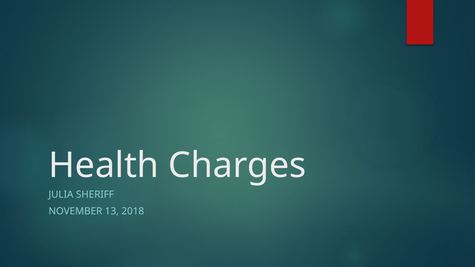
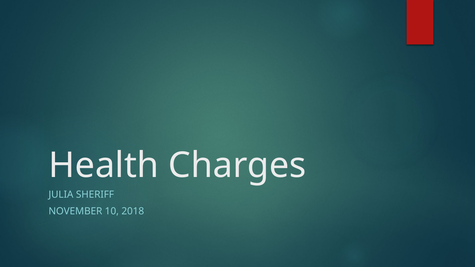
13: 13 -> 10
